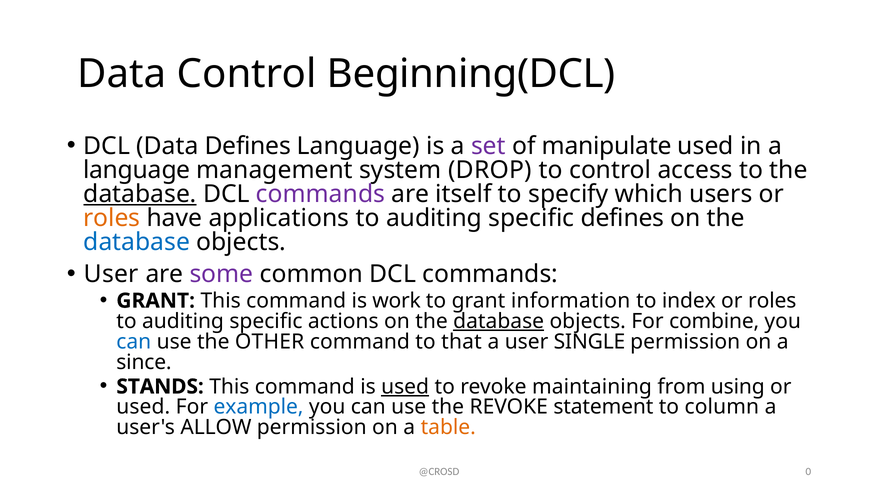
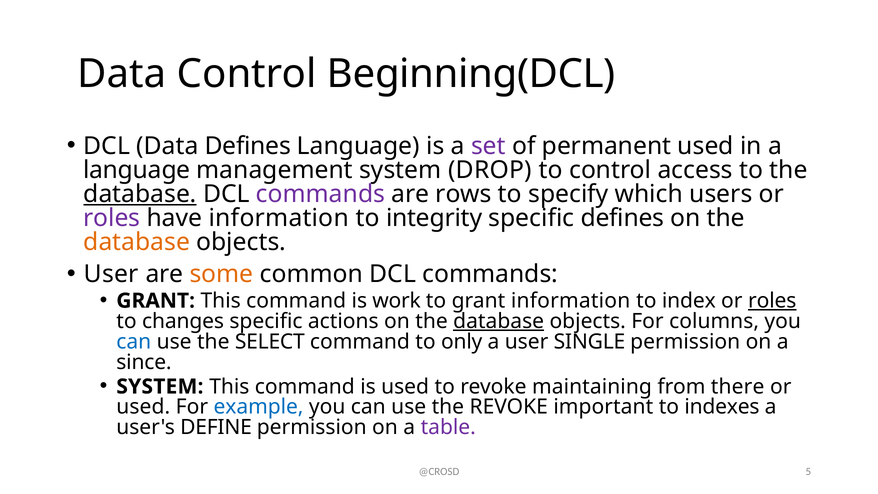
manipulate: manipulate -> permanent
itself: itself -> rows
roles at (112, 218) colour: orange -> purple
have applications: applications -> information
auditing at (434, 218): auditing -> integrity
database at (137, 242) colour: blue -> orange
some colour: purple -> orange
roles at (772, 301) underline: none -> present
auditing at (183, 321): auditing -> changes
combine: combine -> columns
OTHER: OTHER -> SELECT
that: that -> only
STANDS at (160, 386): STANDS -> SYSTEM
used at (405, 386) underline: present -> none
using: using -> there
statement: statement -> important
column: column -> indexes
ALLOW: ALLOW -> DEFINE
table colour: orange -> purple
0: 0 -> 5
